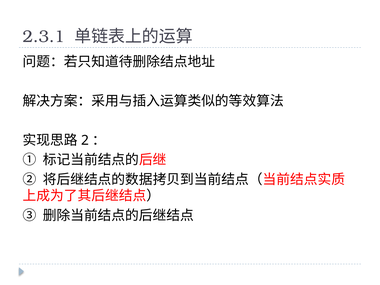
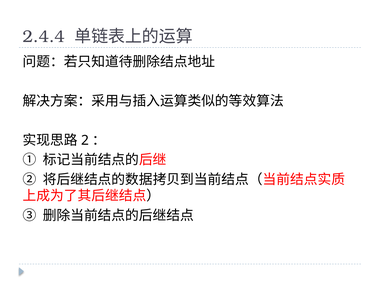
2.3.1: 2.3.1 -> 2.4.4
